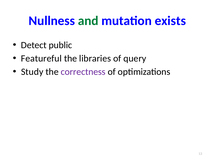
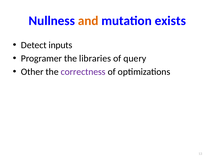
and colour: green -> orange
public: public -> inputs
Featureful: Featureful -> Programer
Study: Study -> Other
